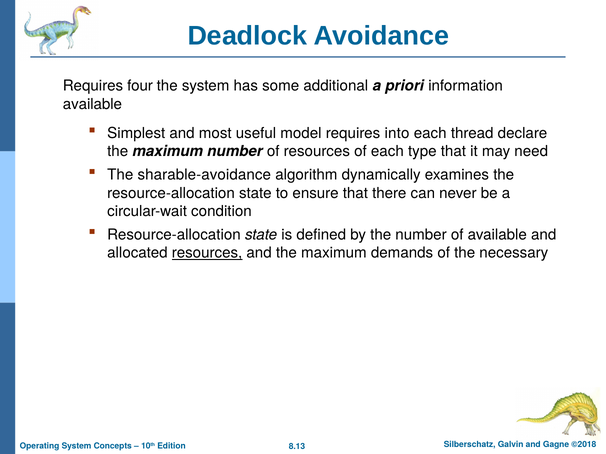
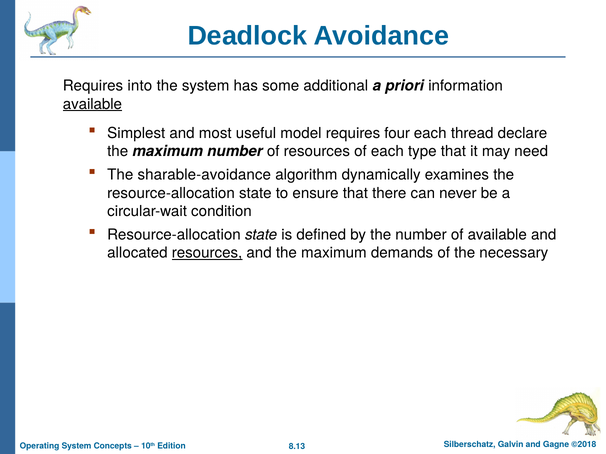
four: four -> into
available at (92, 104) underline: none -> present
into: into -> four
